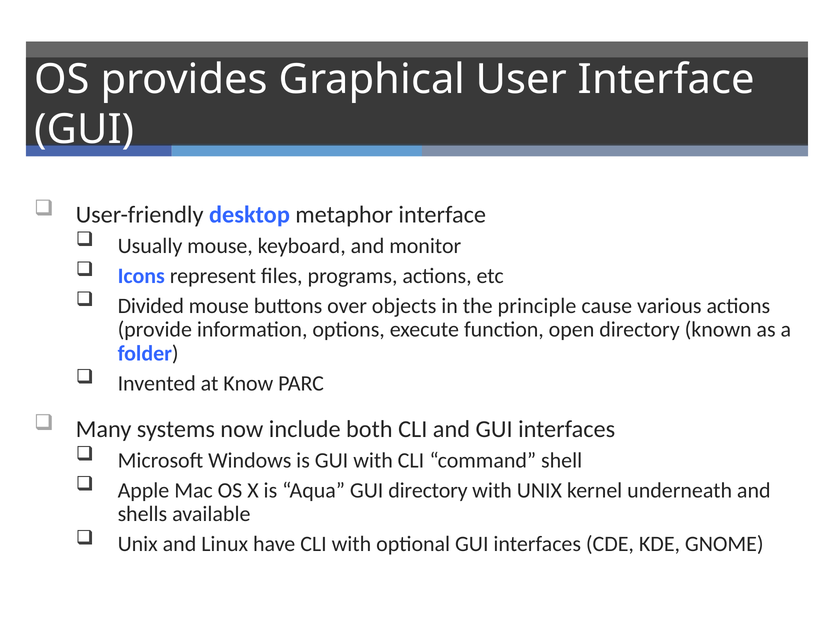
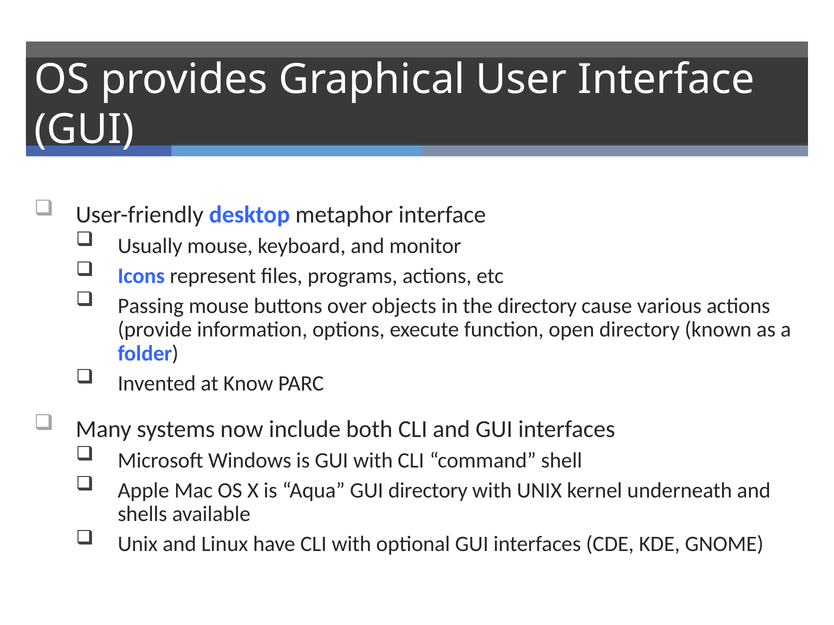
Divided: Divided -> Passing
the principle: principle -> directory
